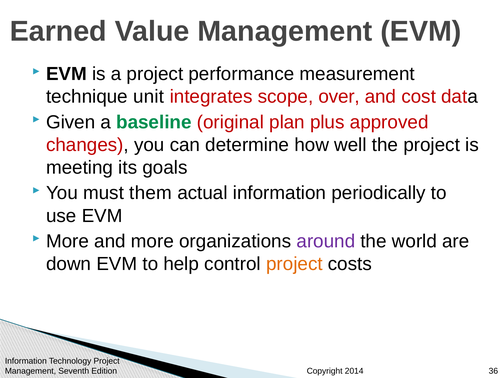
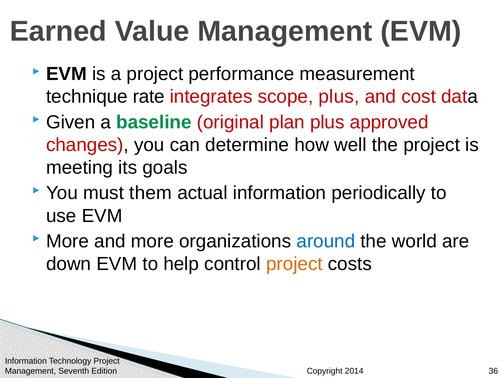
unit: unit -> rate
scope over: over -> plus
around colour: purple -> blue
